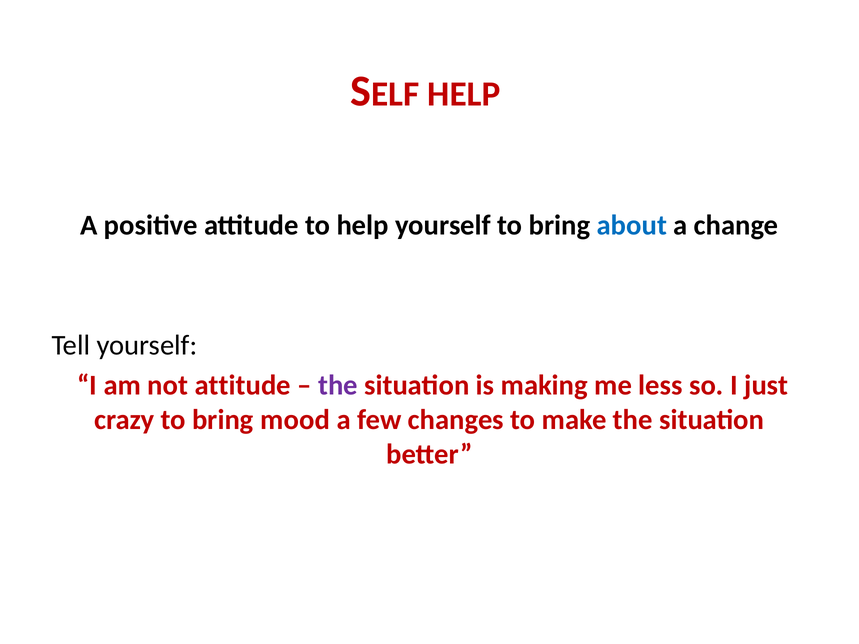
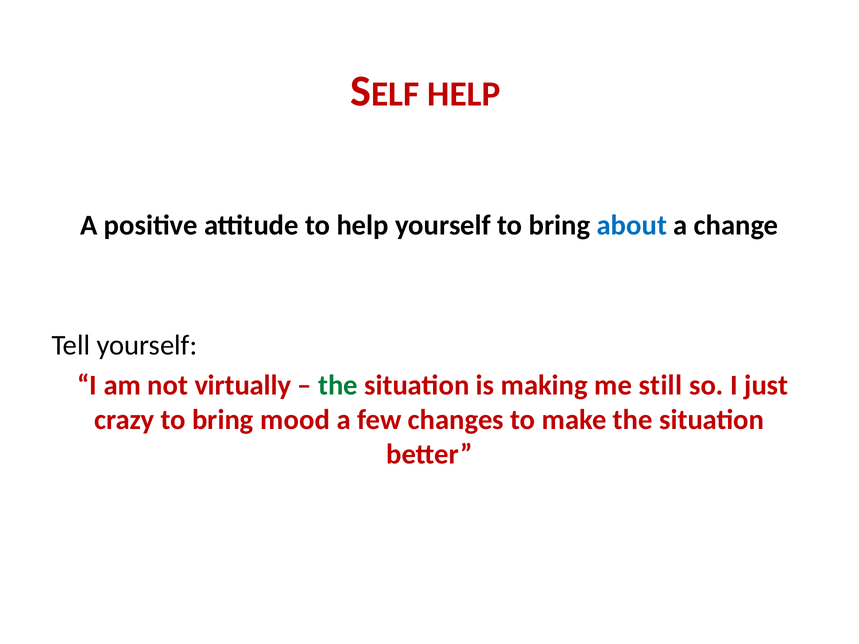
not attitude: attitude -> virtually
the at (338, 386) colour: purple -> green
less: less -> still
